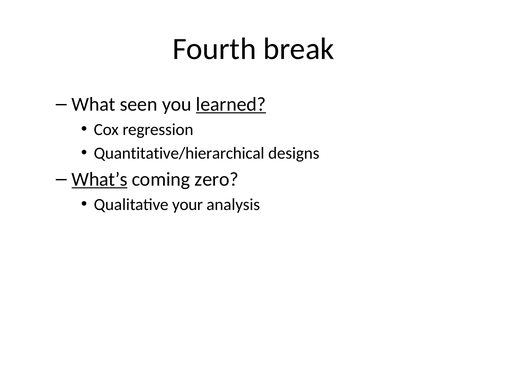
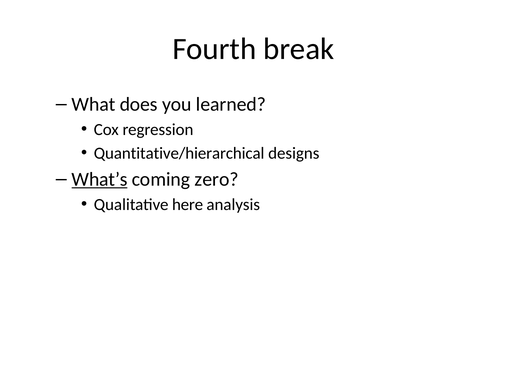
seen: seen -> does
learned underline: present -> none
your: your -> here
